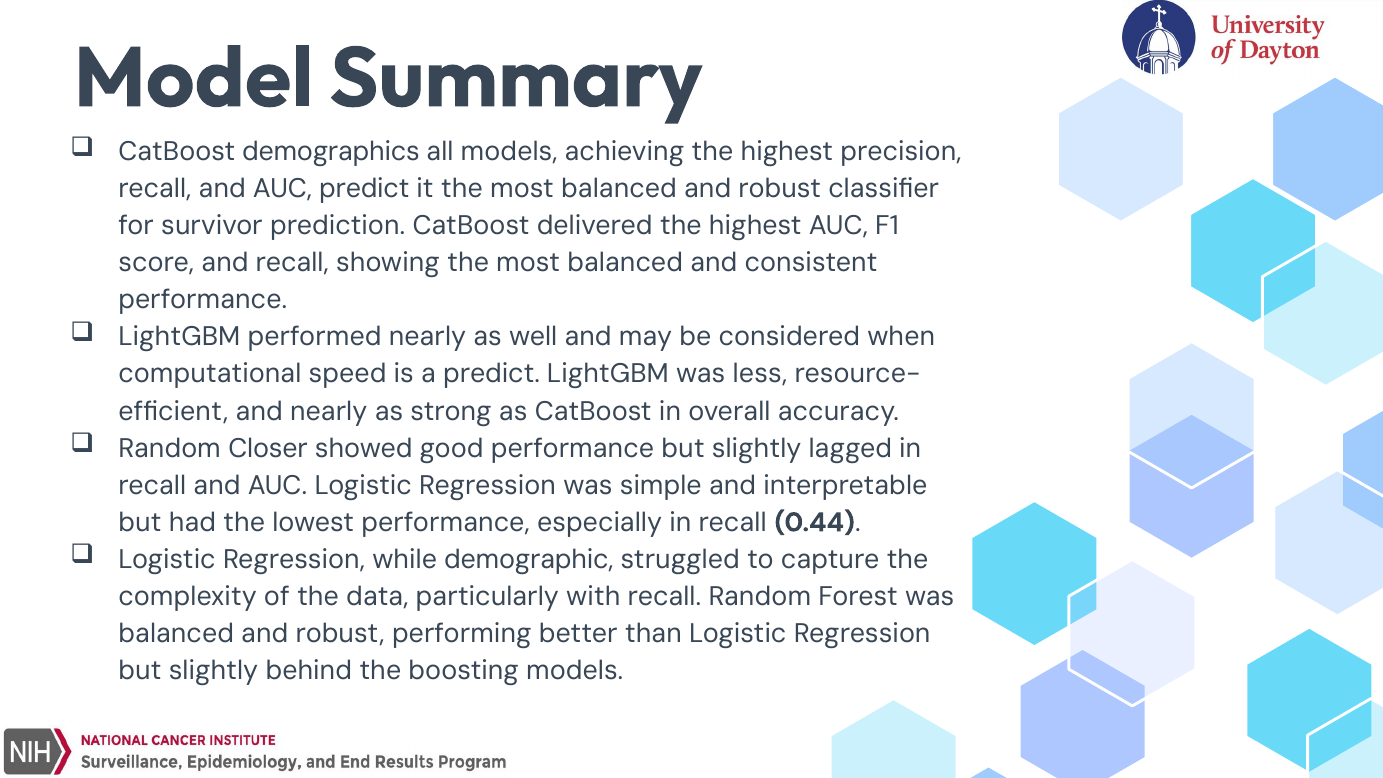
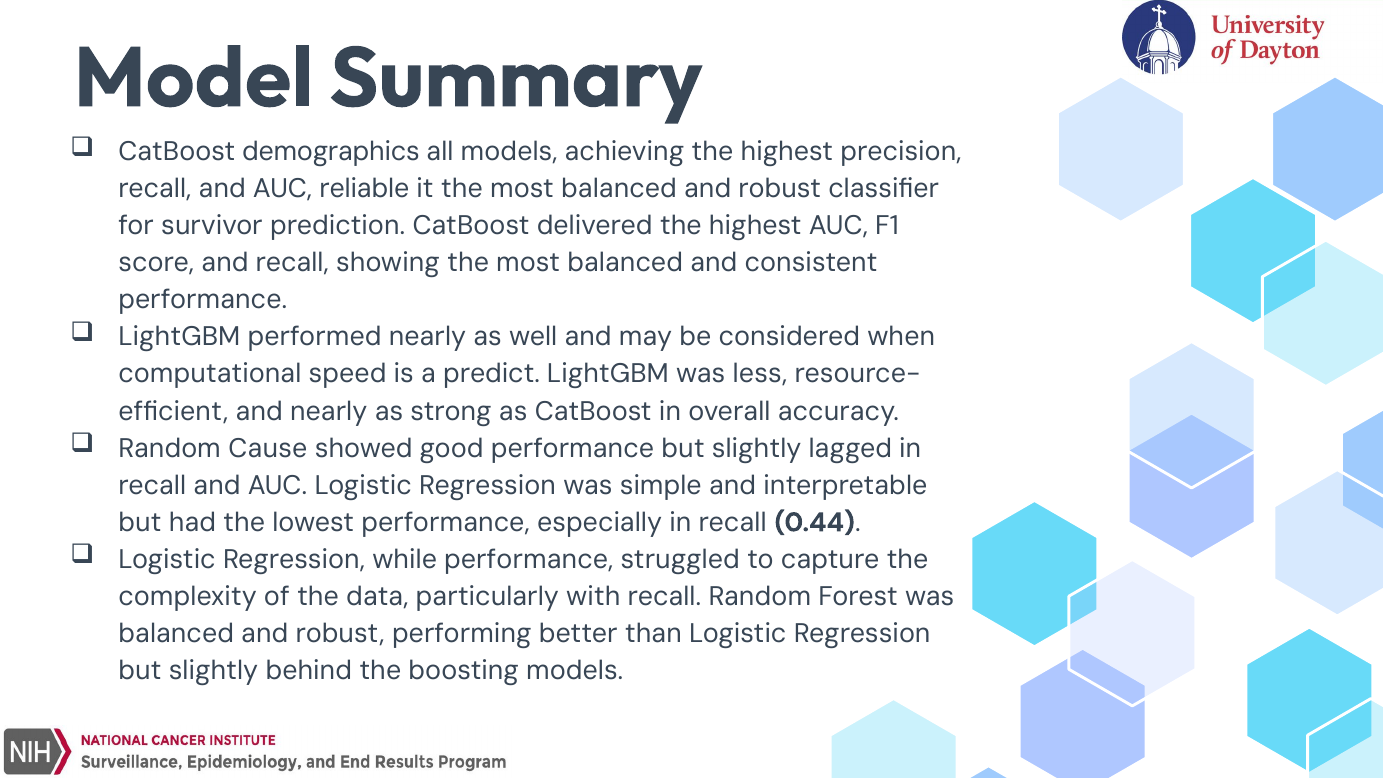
AUC predict: predict -> reliable
Closer: Closer -> Cause
while demographic: demographic -> performance
